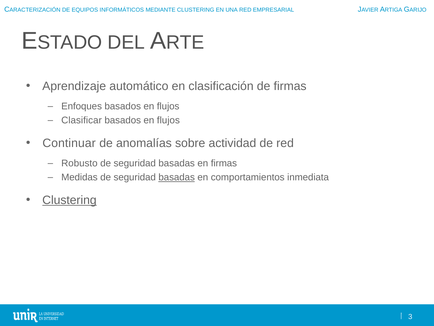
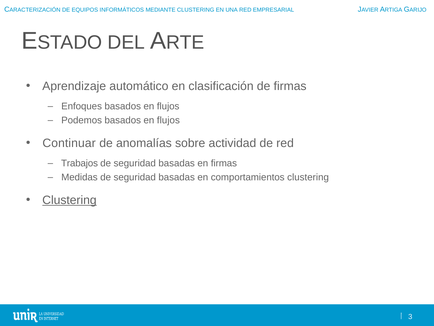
Clasificar: Clasificar -> Podemos
Robusto: Robusto -> Trabajos
basadas at (177, 177) underline: present -> none
comportamientos inmediata: inmediata -> clustering
